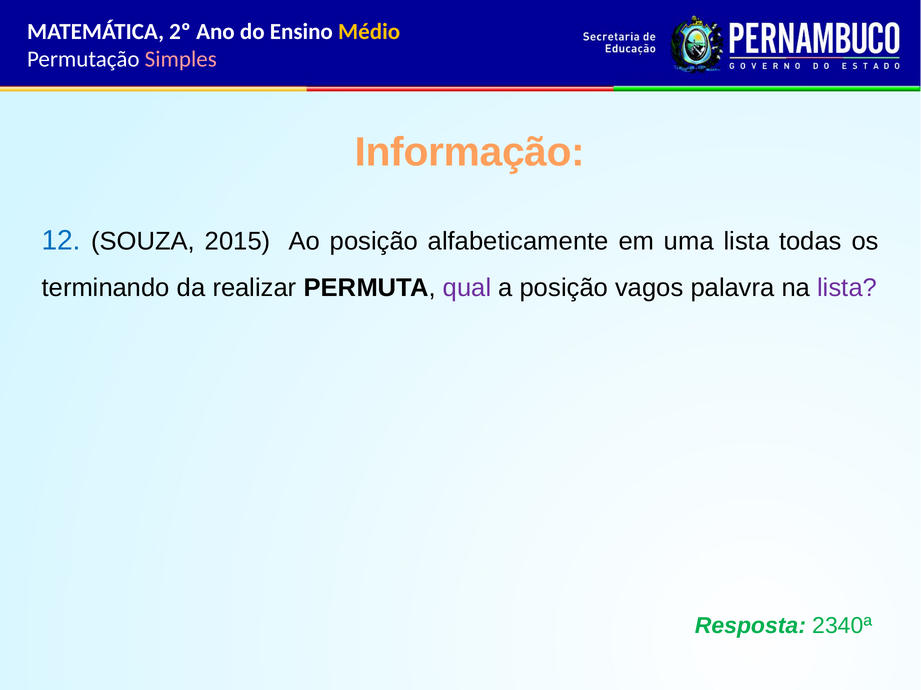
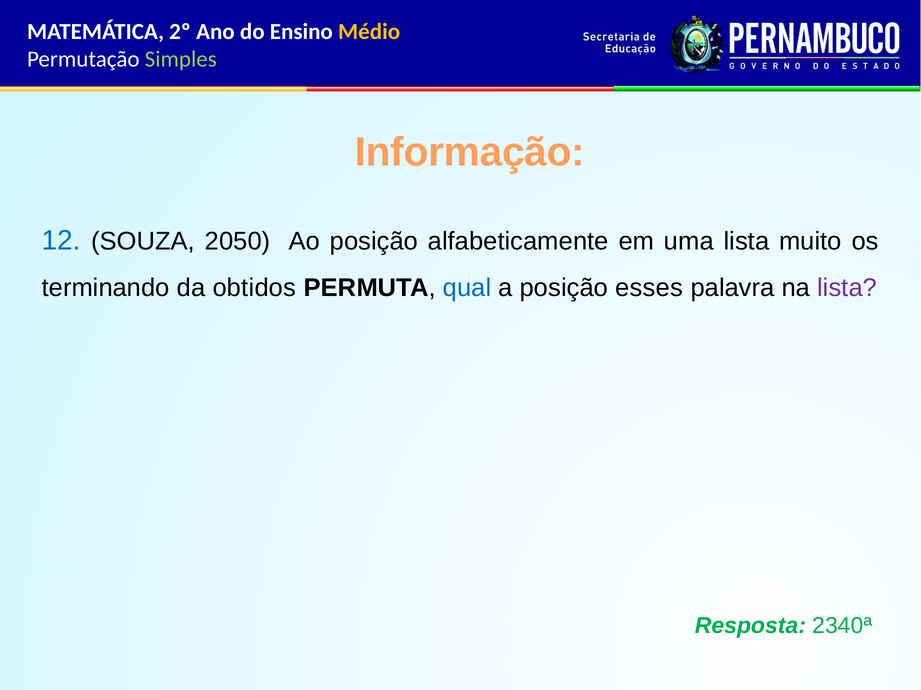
Simples colour: pink -> light green
2015: 2015 -> 2050
todas: todas -> muito
realizar: realizar -> obtidos
qual colour: purple -> blue
vagos: vagos -> esses
